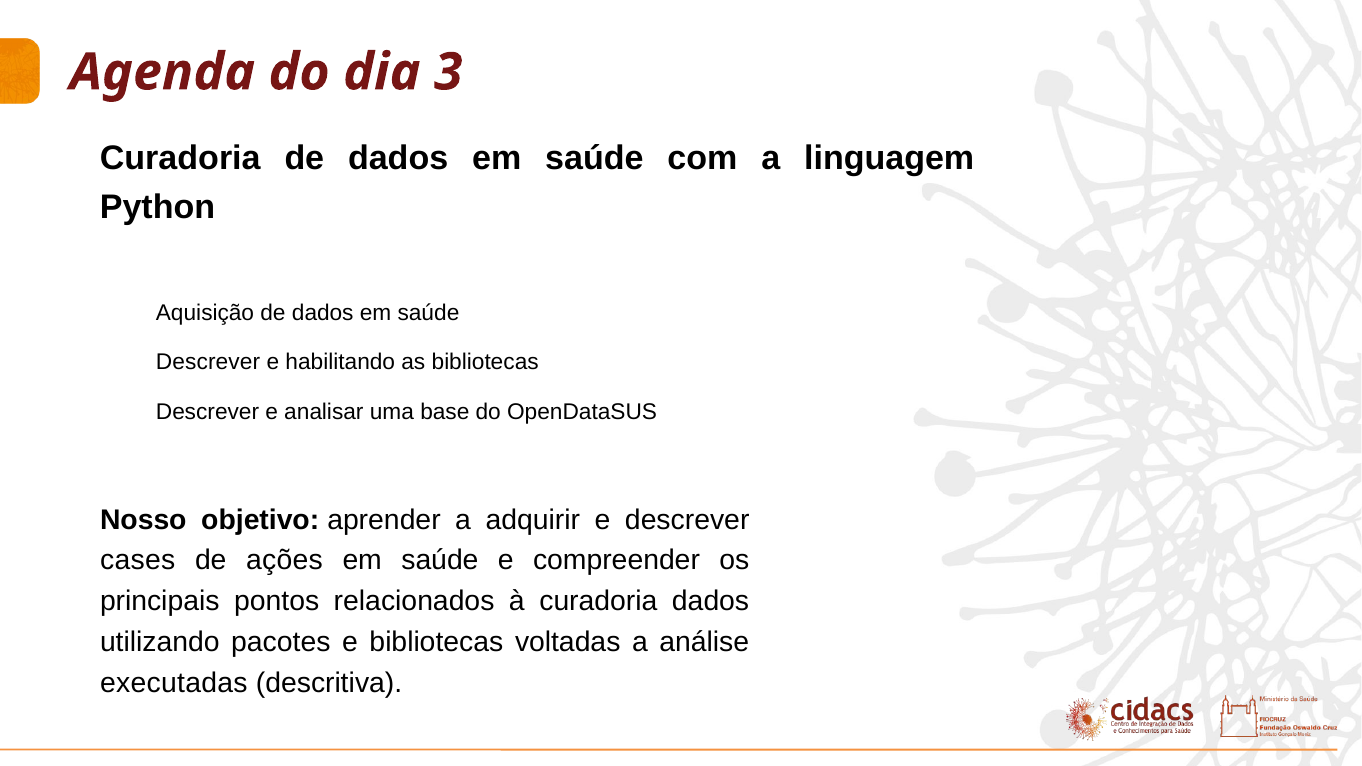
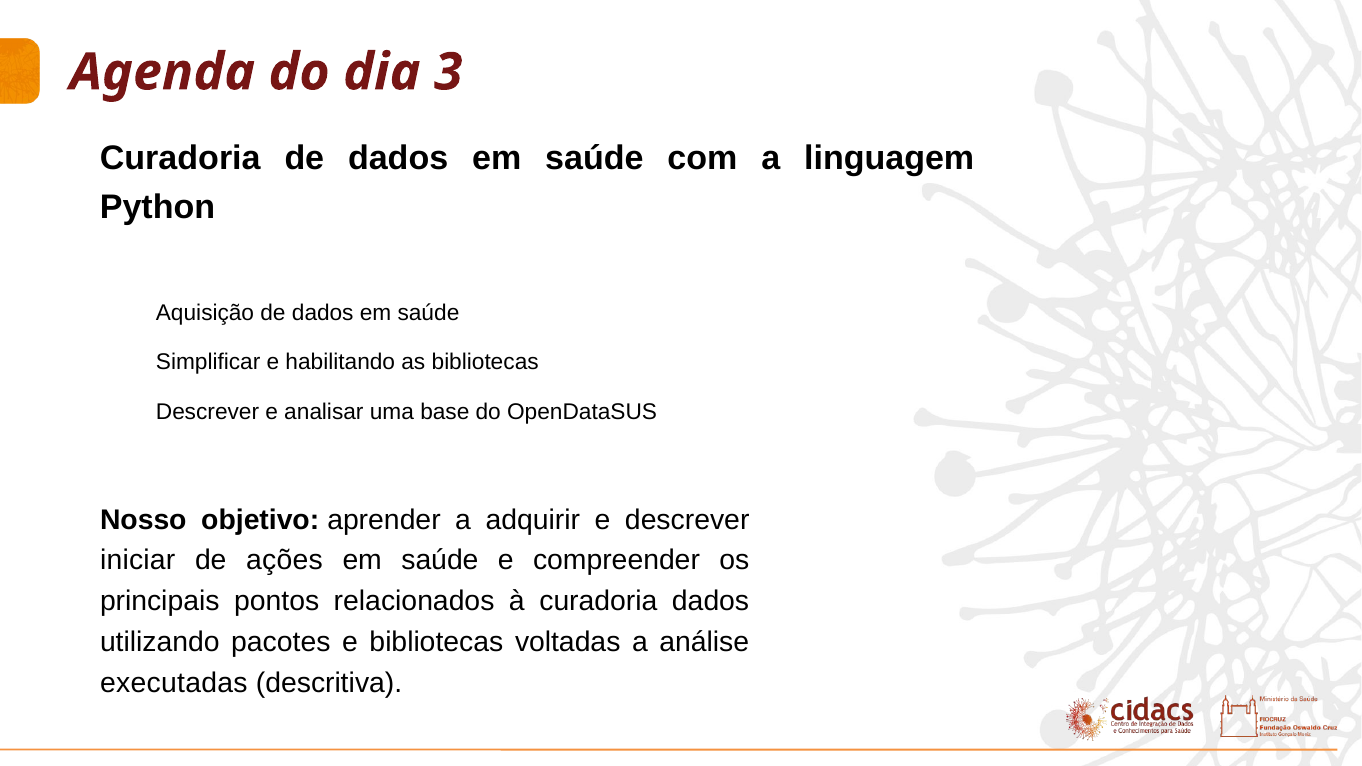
Descrever at (208, 362): Descrever -> Simplificar
cases: cases -> iniciar
